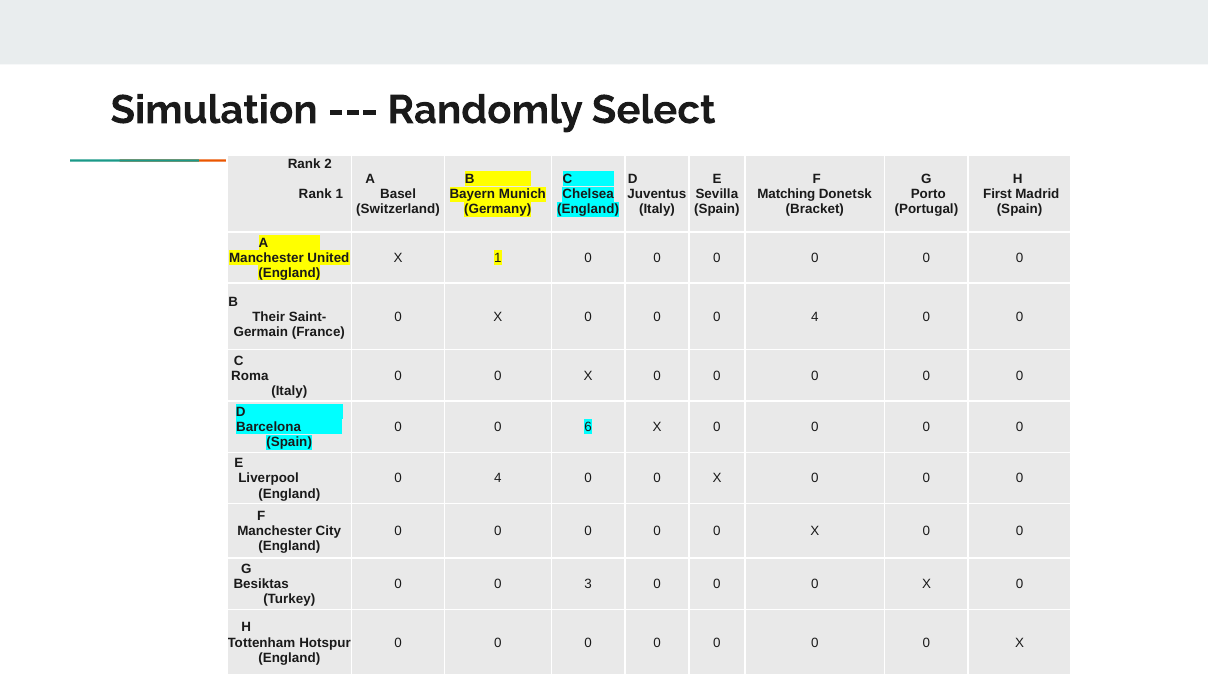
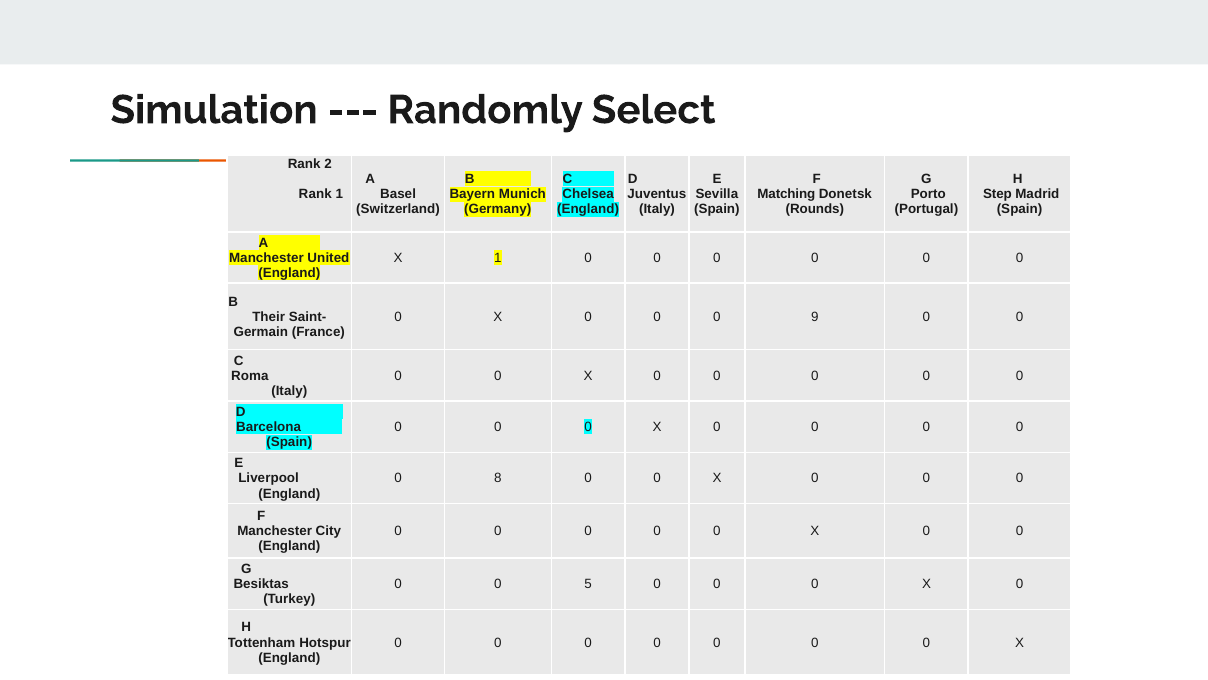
First: First -> Step
Bracket: Bracket -> Rounds
0 0 4: 4 -> 9
6 at (588, 427): 6 -> 0
4 at (498, 478): 4 -> 8
3: 3 -> 5
